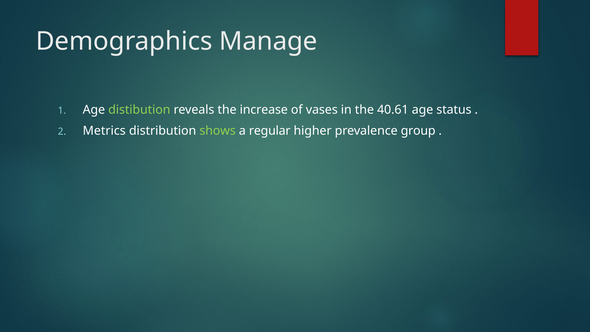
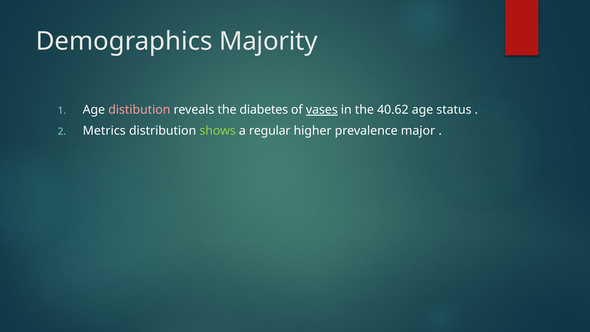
Manage: Manage -> Majority
distibution colour: light green -> pink
increase: increase -> diabetes
vases underline: none -> present
40.61: 40.61 -> 40.62
group: group -> major
